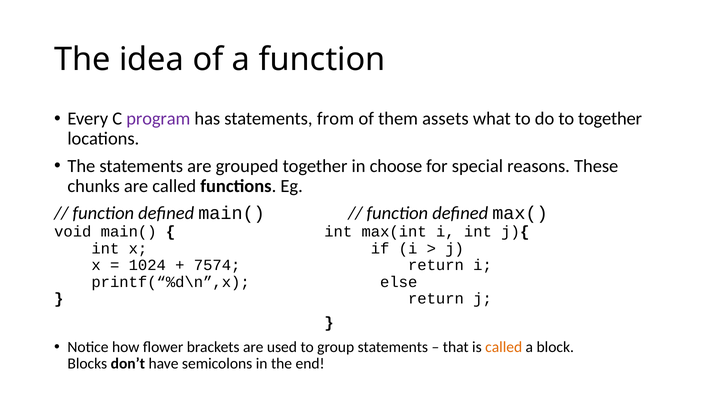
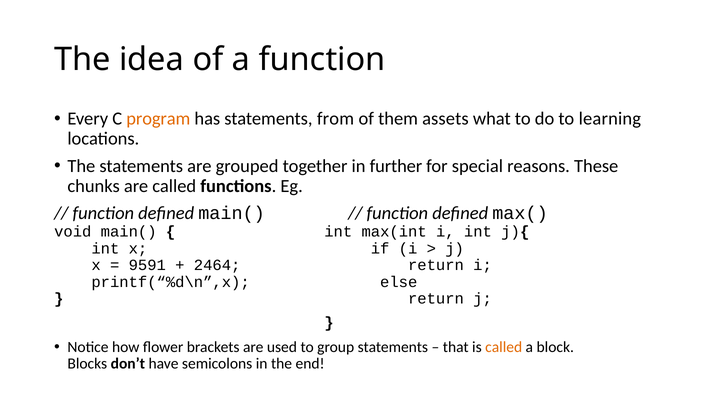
program colour: purple -> orange
to together: together -> learning
choose: choose -> further
1024: 1024 -> 9591
7574: 7574 -> 2464
